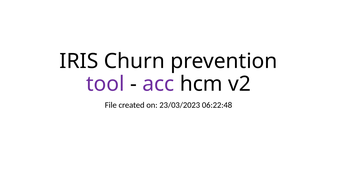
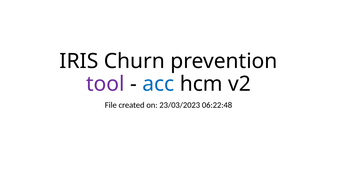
acc colour: purple -> blue
